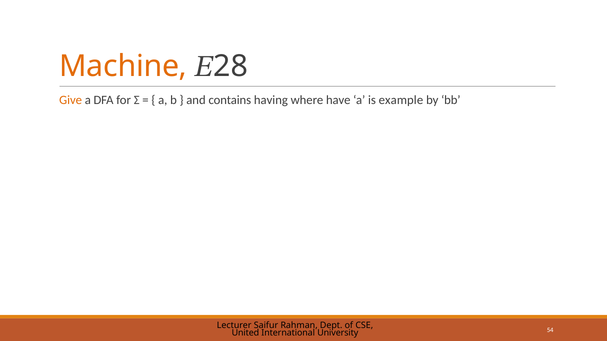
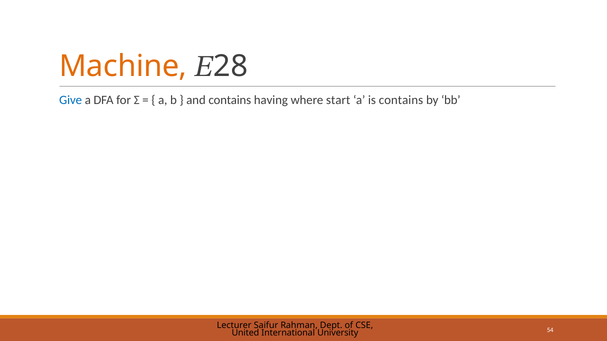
Give colour: orange -> blue
have: have -> start
is example: example -> contains
